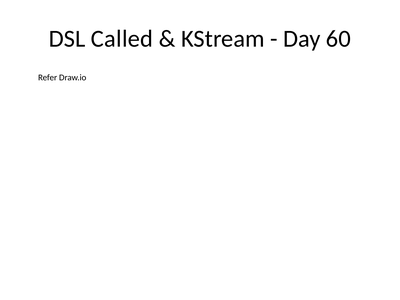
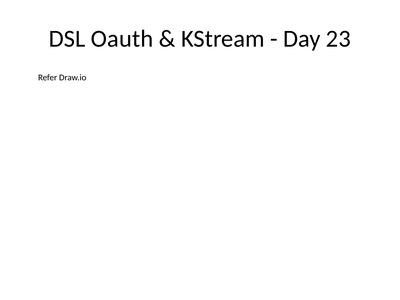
Called: Called -> Oauth
60: 60 -> 23
